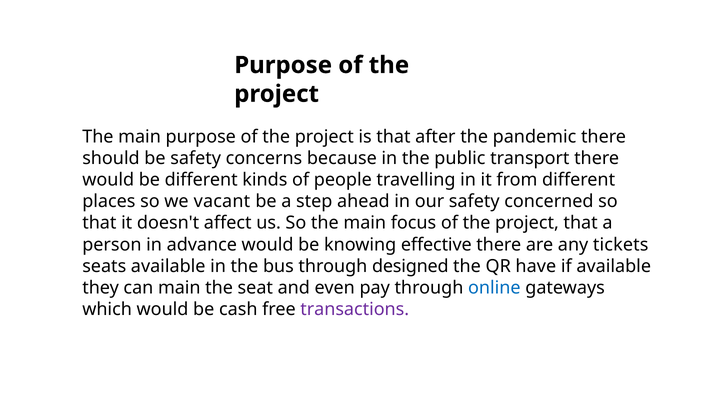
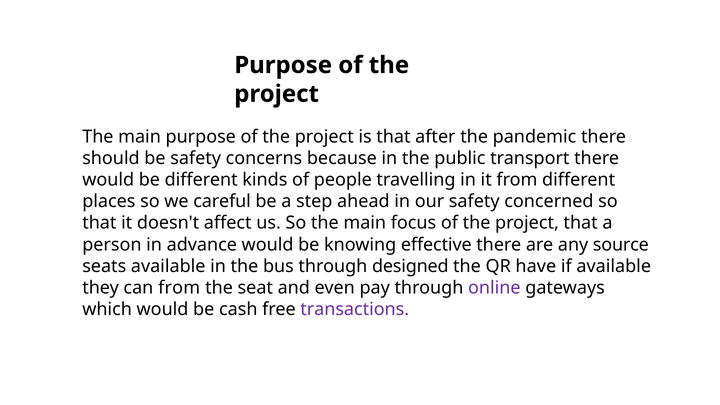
vacant: vacant -> careful
tickets: tickets -> source
can main: main -> from
online colour: blue -> purple
